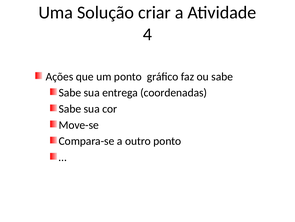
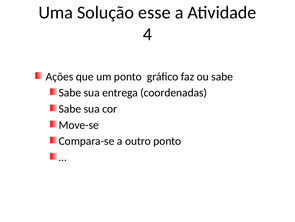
criar: criar -> esse
